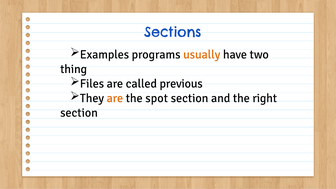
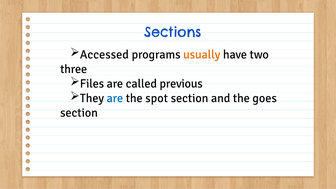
Examples: Examples -> Accessed
thing: thing -> three
are at (115, 98) colour: orange -> blue
right: right -> goes
